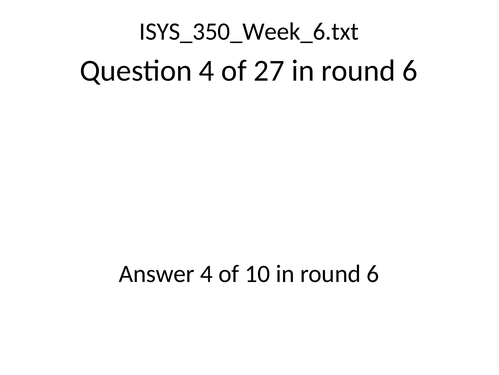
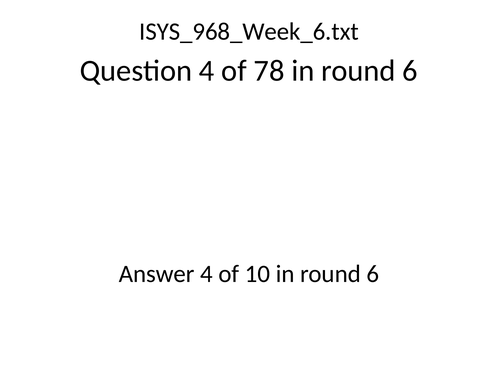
ISYS_350_Week_6.txt: ISYS_350_Week_6.txt -> ISYS_968_Week_6.txt
27: 27 -> 78
